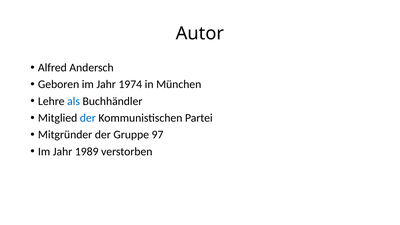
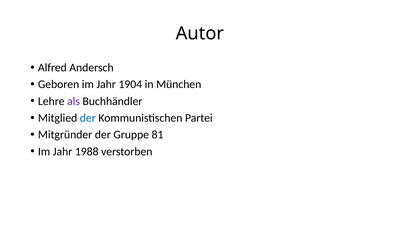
1974: 1974 -> 1904
als colour: blue -> purple
97: 97 -> 81
1989: 1989 -> 1988
